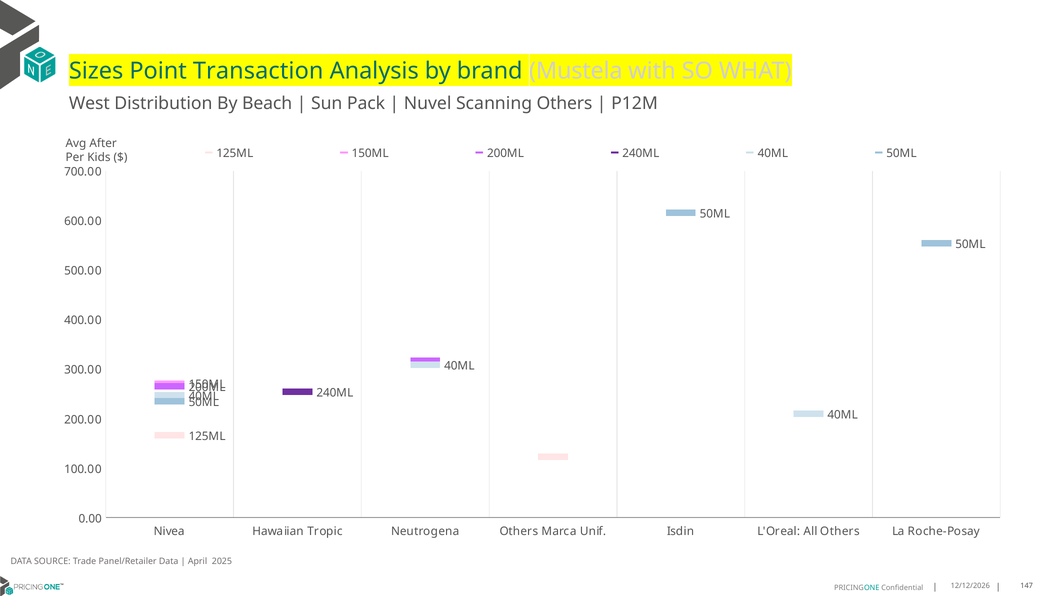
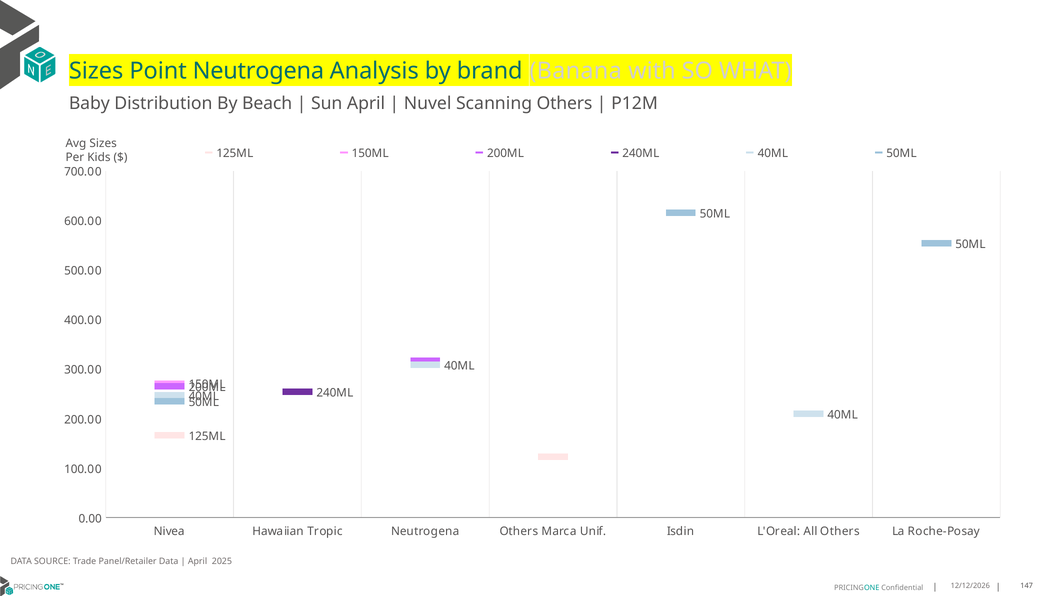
Point Transaction: Transaction -> Neutrogena
Mustela: Mustela -> Banana
West: West -> Baby
Sun Pack: Pack -> April
Avg After: After -> Sizes
